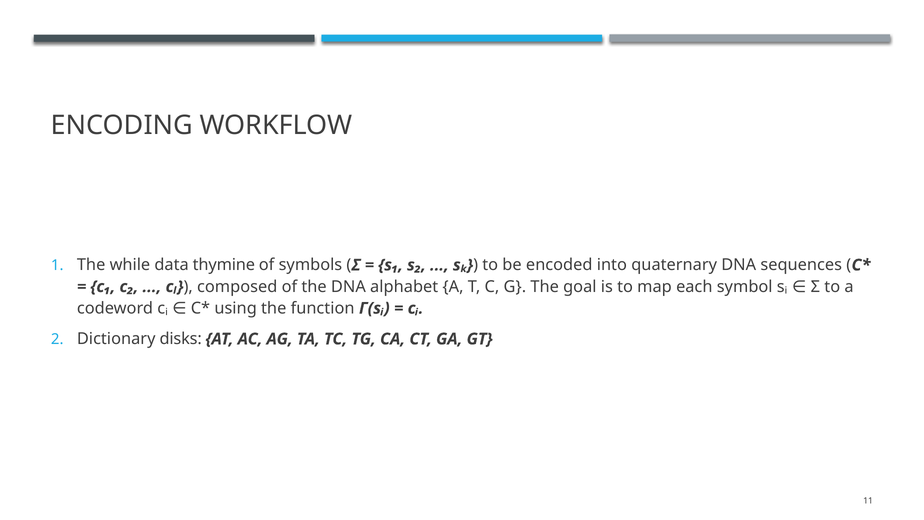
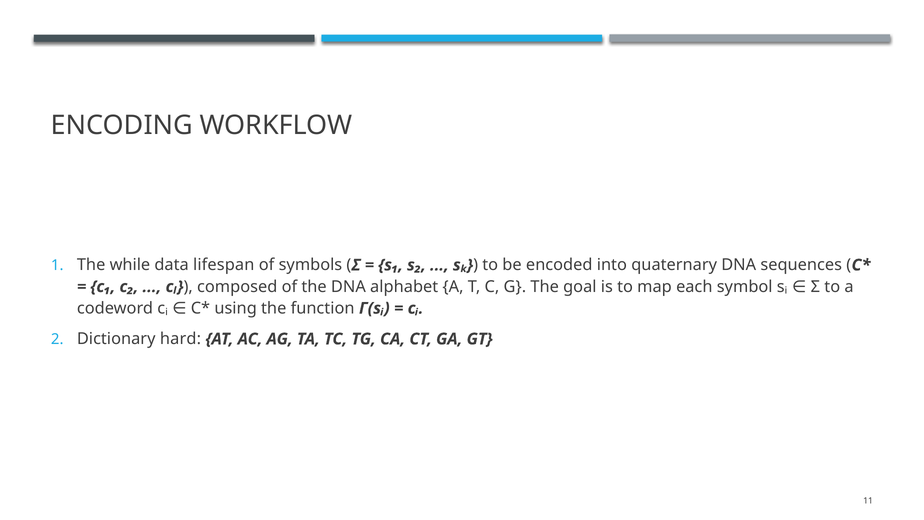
thymine: thymine -> lifespan
disks: disks -> hard
